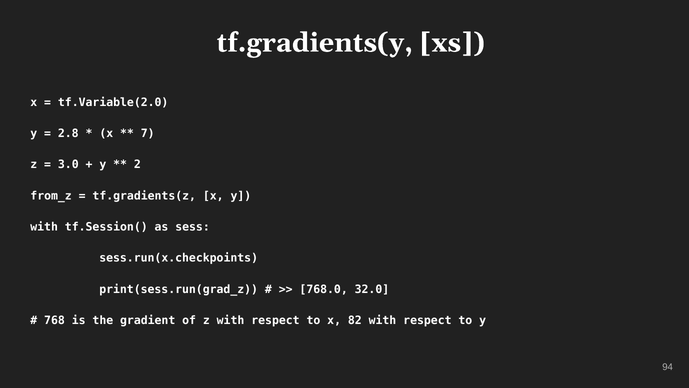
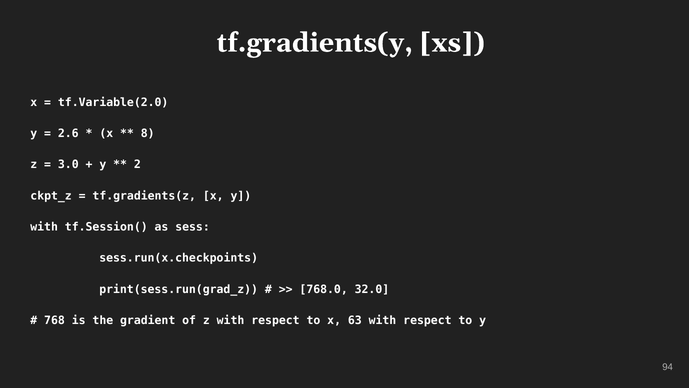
2.8: 2.8 -> 2.6
7: 7 -> 8
from_z: from_z -> ckpt_z
82: 82 -> 63
